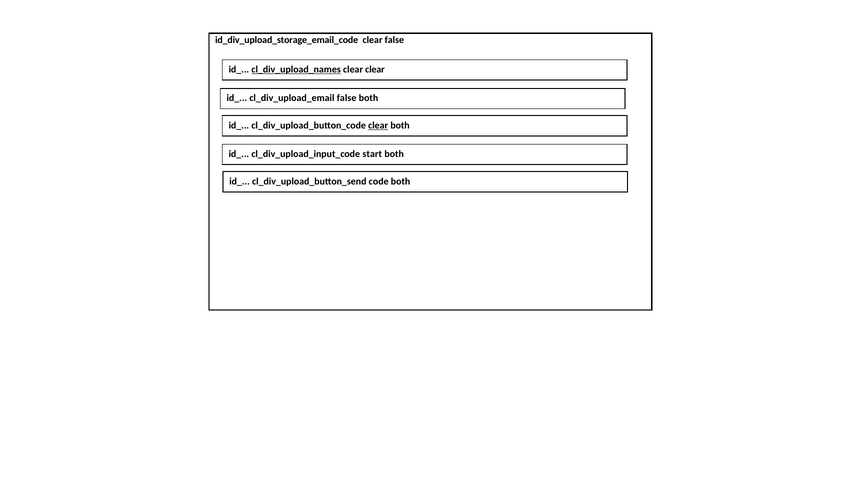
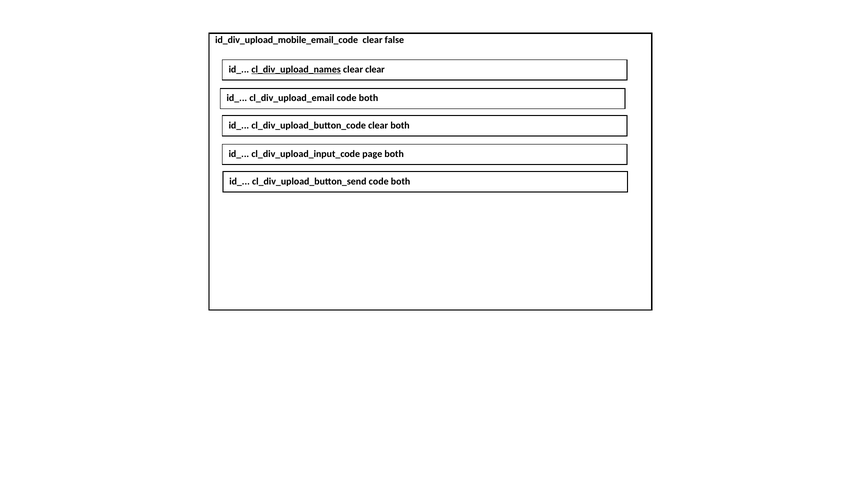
id_div_upload_storage_email_code: id_div_upload_storage_email_code -> id_div_upload_mobile_email_code
cl_div_upload_email false: false -> code
clear at (378, 126) underline: present -> none
start: start -> page
